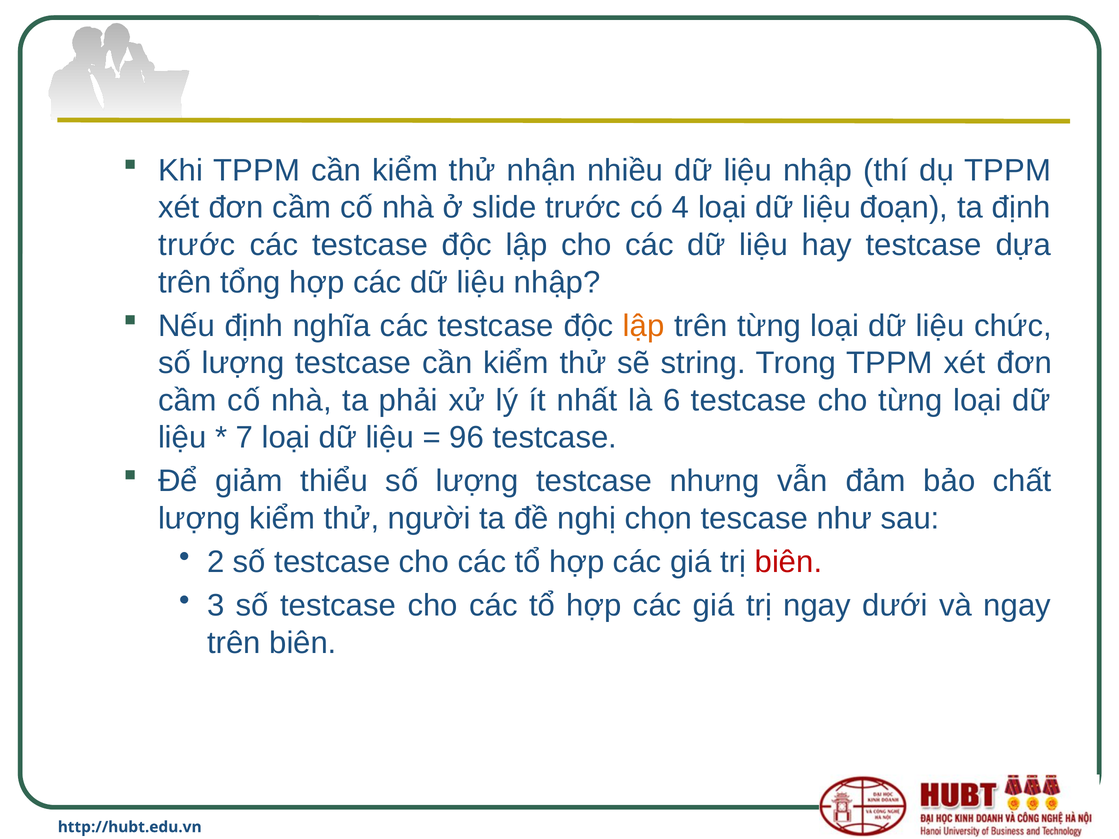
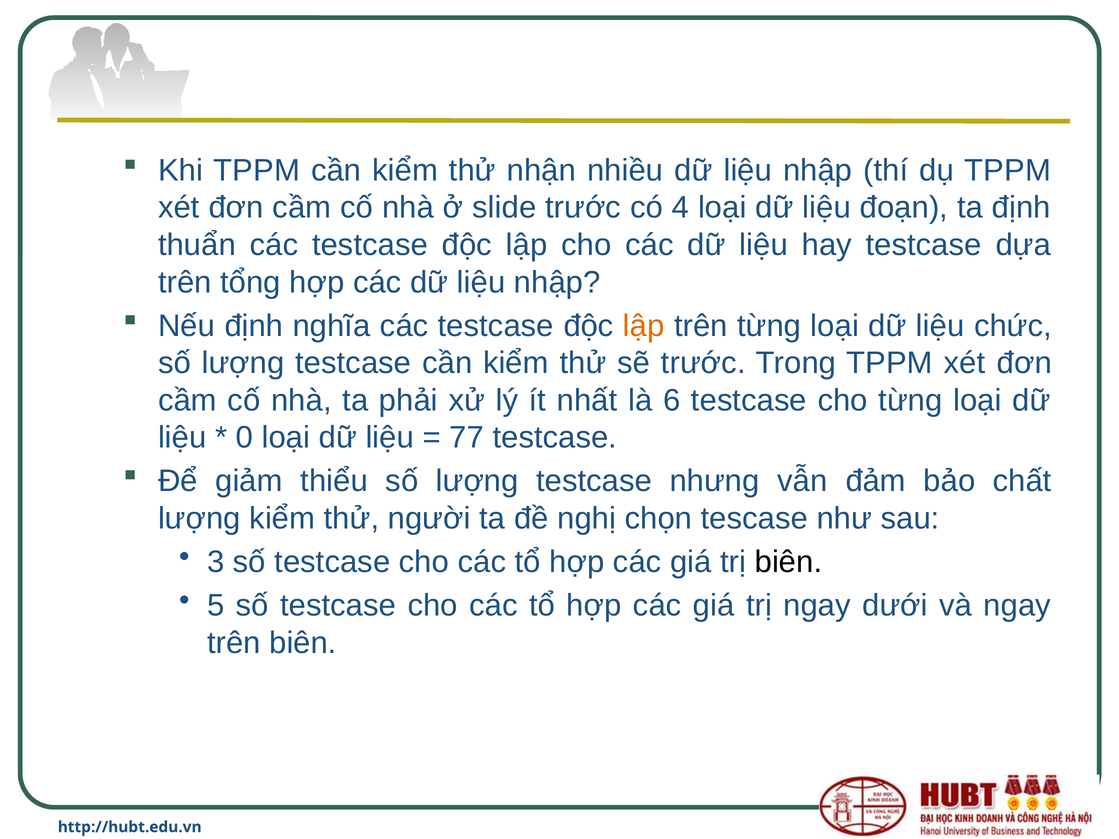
trước at (197, 245): trước -> thuẩn
sẽ string: string -> trước
7: 7 -> 0
96: 96 -> 77
2: 2 -> 3
biên at (788, 562) colour: red -> black
3: 3 -> 5
